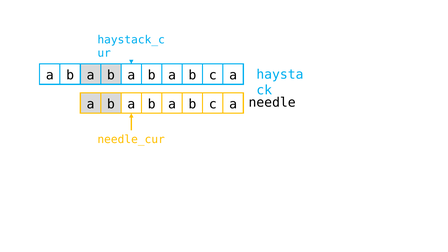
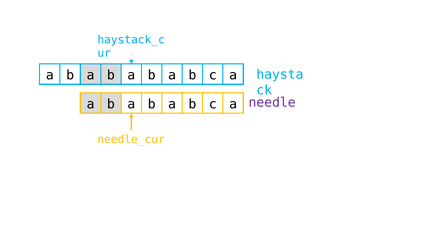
needle colour: black -> purple
